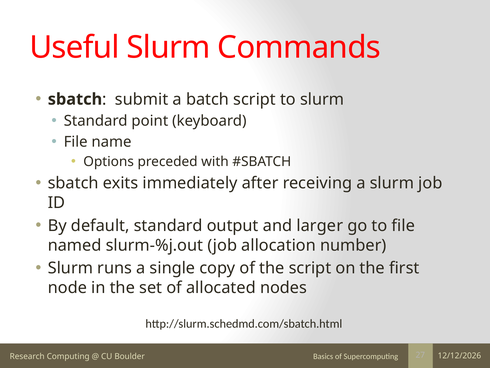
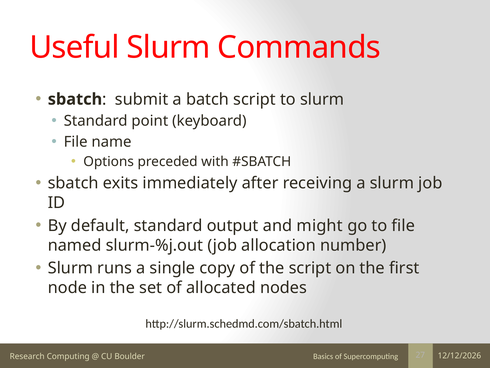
larger: larger -> might
